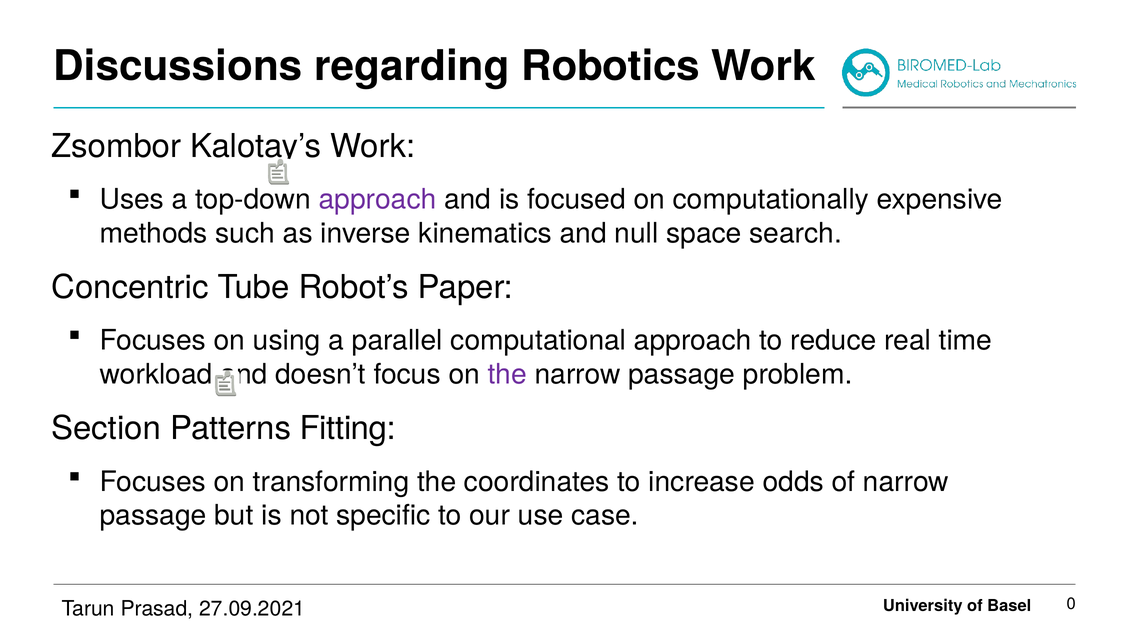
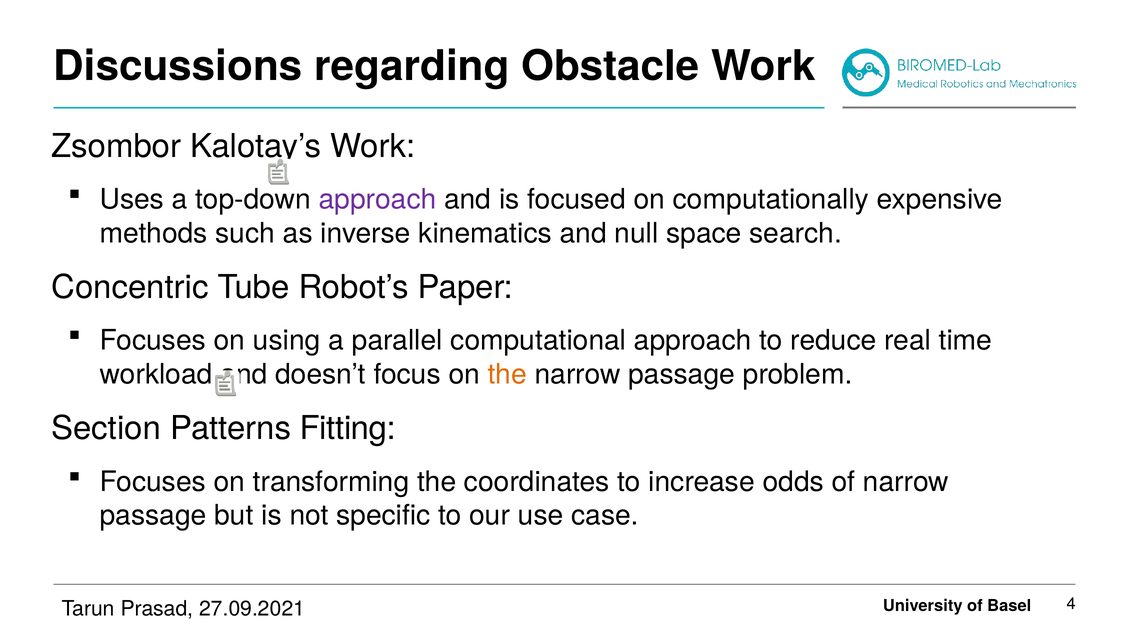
Robotics: Robotics -> Obstacle
the at (507, 375) colour: purple -> orange
0: 0 -> 4
